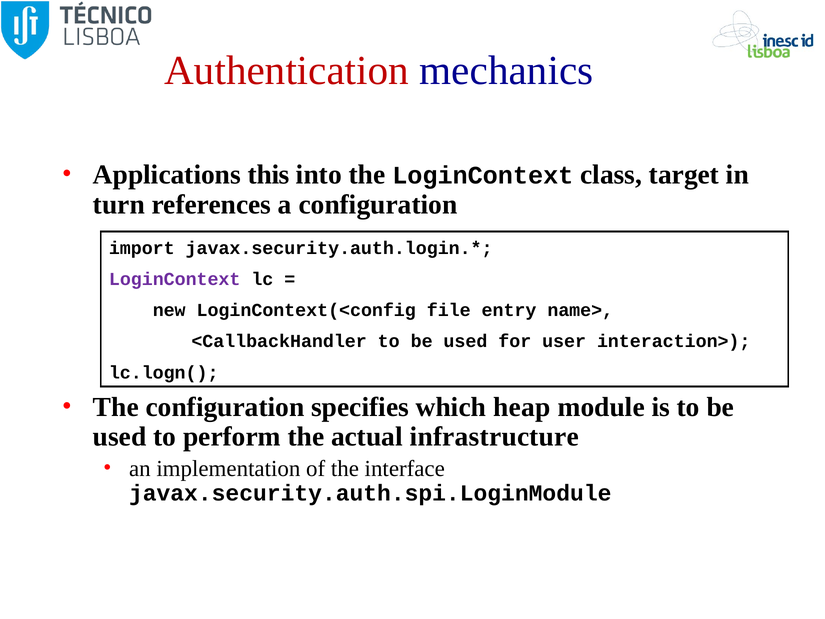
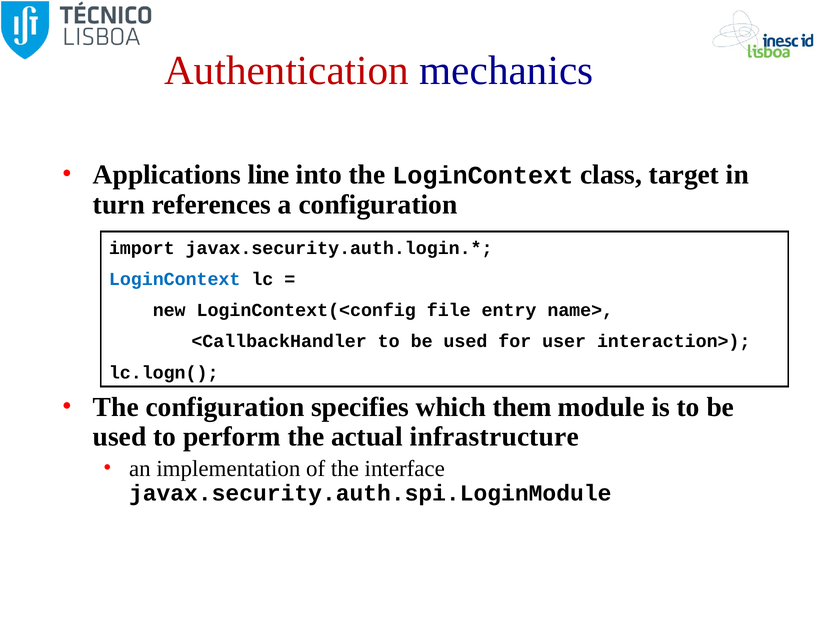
this: this -> line
LoginContext at (175, 279) colour: purple -> blue
heap: heap -> them
